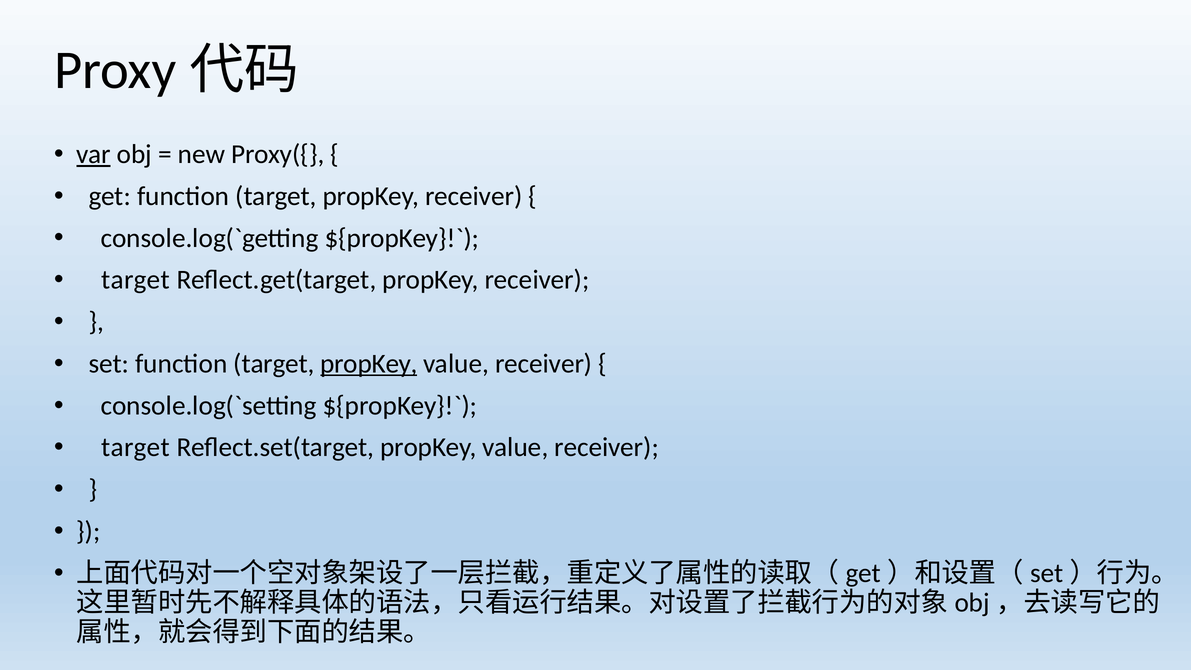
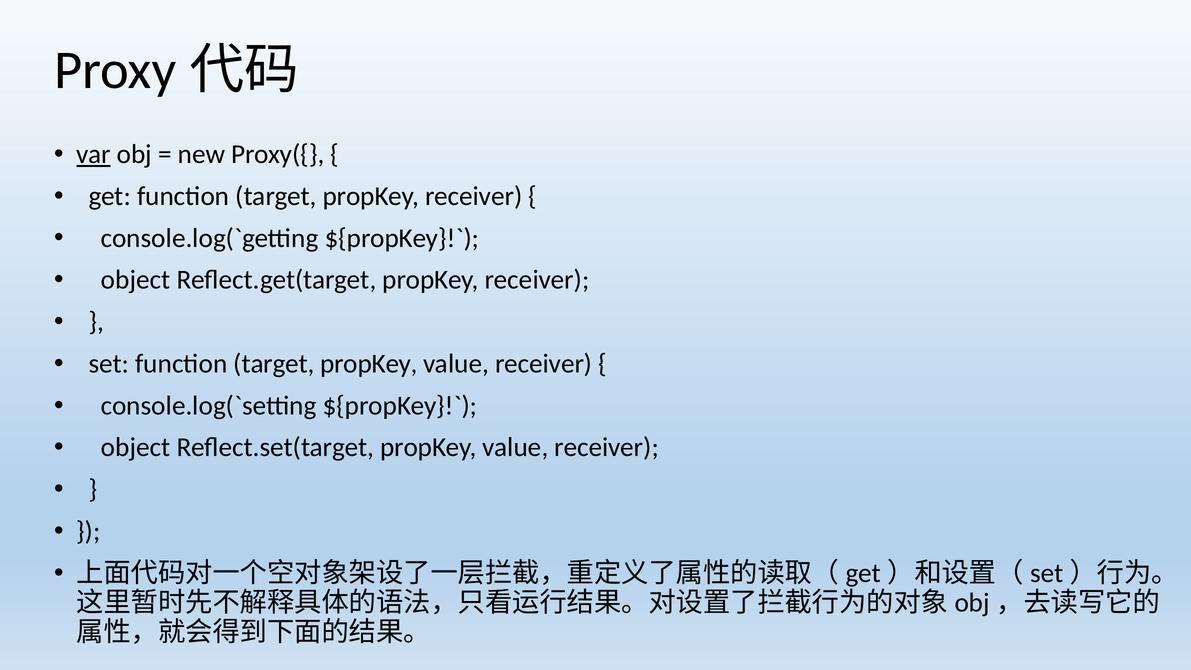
target at (136, 280): target -> object
propKey at (369, 364) underline: present -> none
target at (136, 447): target -> object
